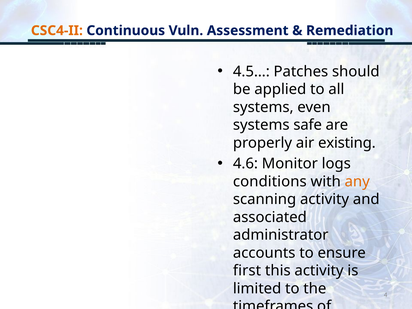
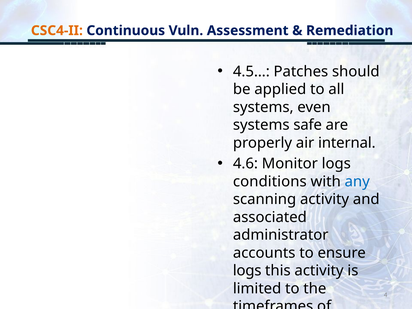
existing: existing -> internal
any colour: orange -> blue
first at (247, 271): first -> logs
